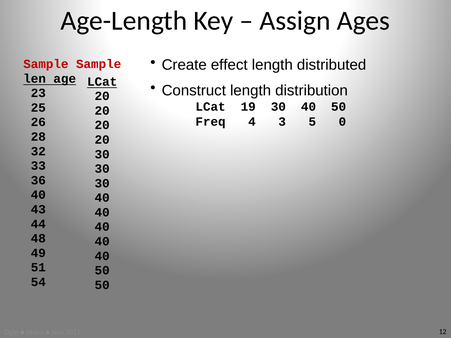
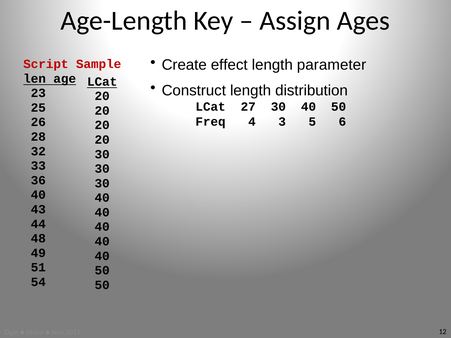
distributed: distributed -> parameter
Sample at (46, 64): Sample -> Script
19: 19 -> 27
0: 0 -> 6
